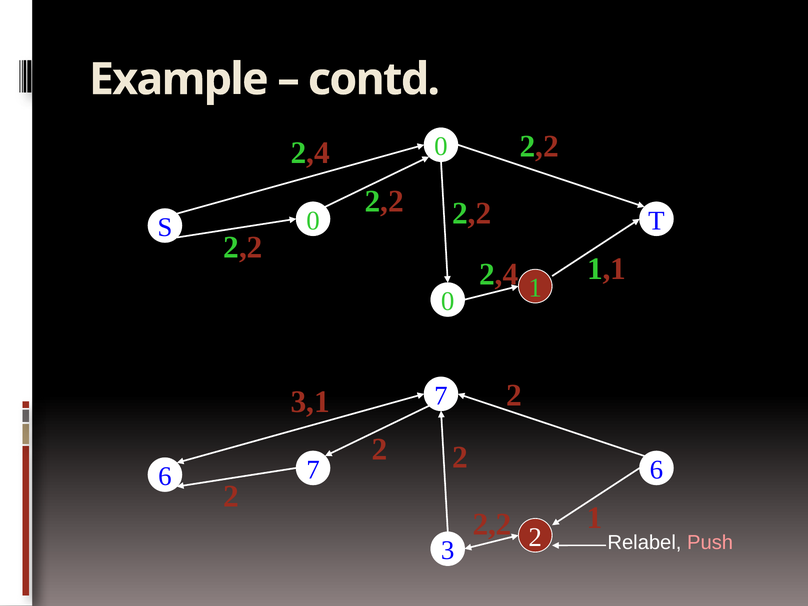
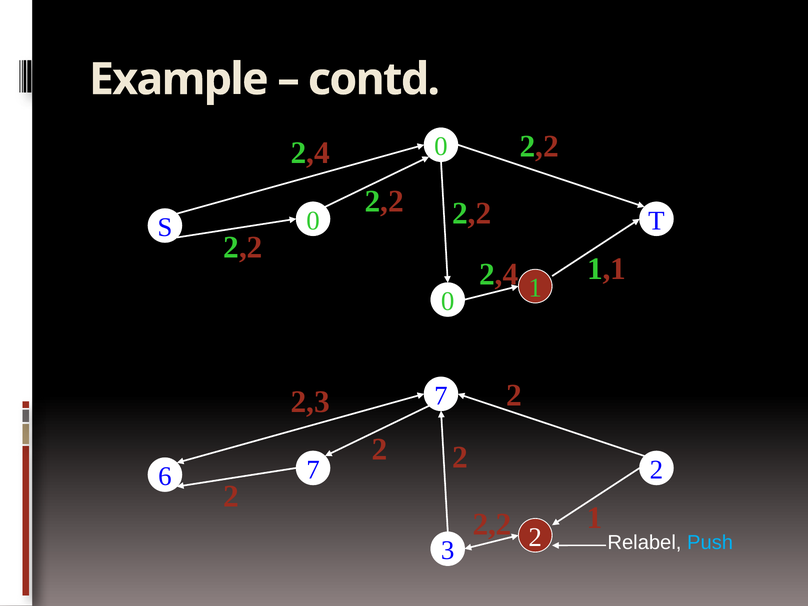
3,1: 3,1 -> 2,3
6 at (656, 470): 6 -> 2
Push colour: pink -> light blue
